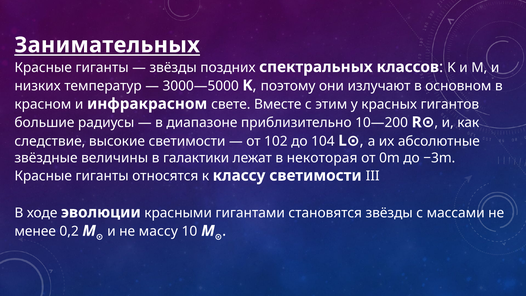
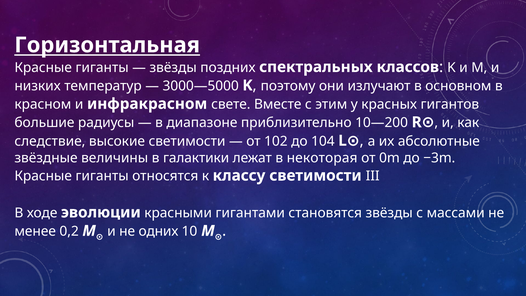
Занимательных: Занимательных -> Горизонтальная
массу: массу -> одних
